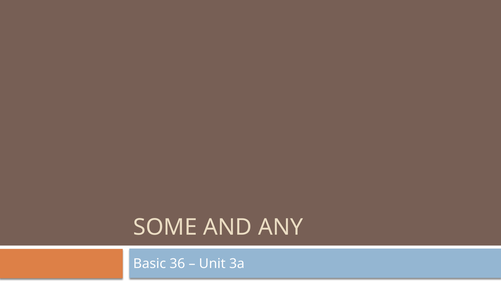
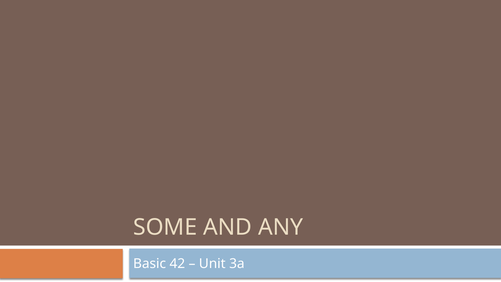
36: 36 -> 42
